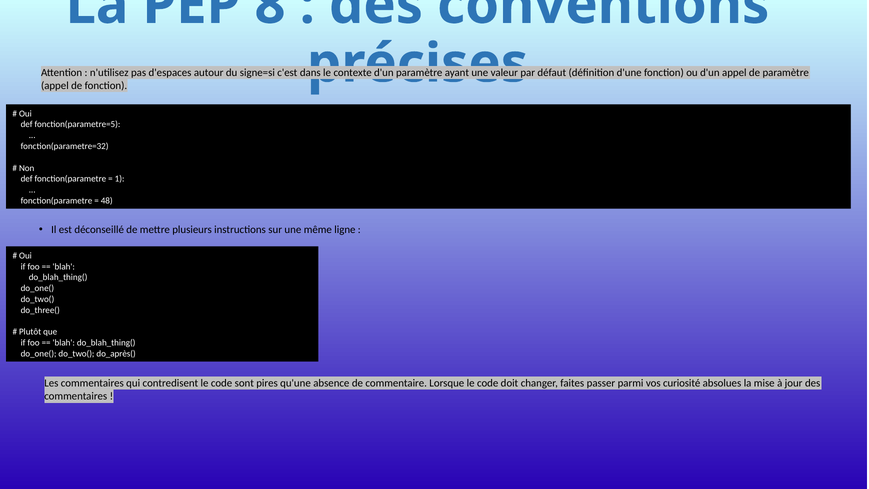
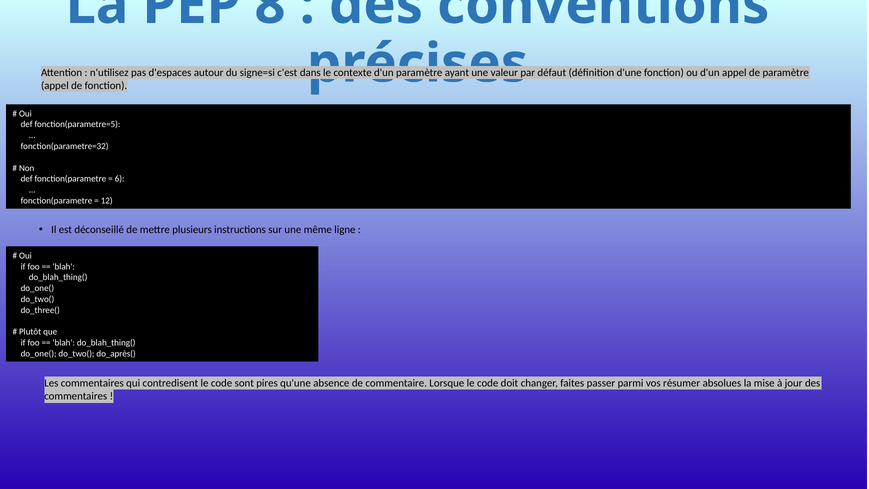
1: 1 -> 6
48: 48 -> 12
curiosité: curiosité -> résumer
